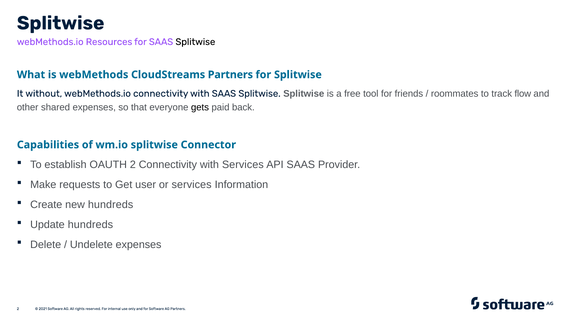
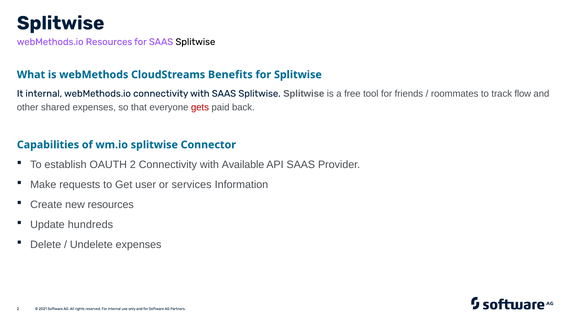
CloudStreams Partners: Partners -> Benefits
It without: without -> internal
gets colour: black -> red
with Services: Services -> Available
new hundreds: hundreds -> resources
